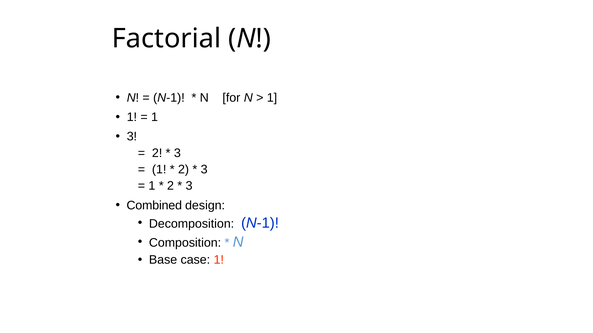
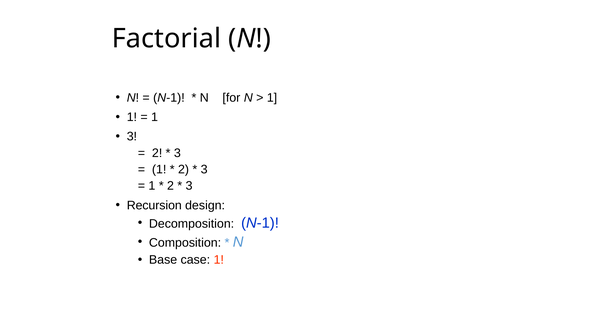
Combined: Combined -> Recursion
